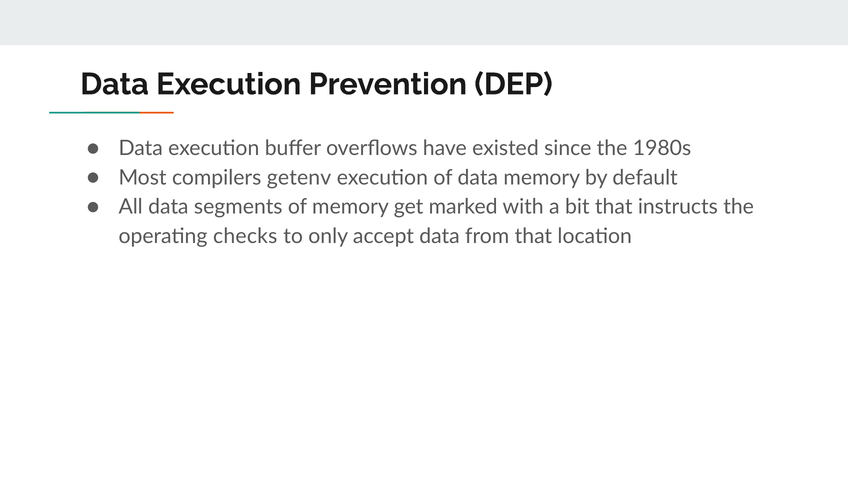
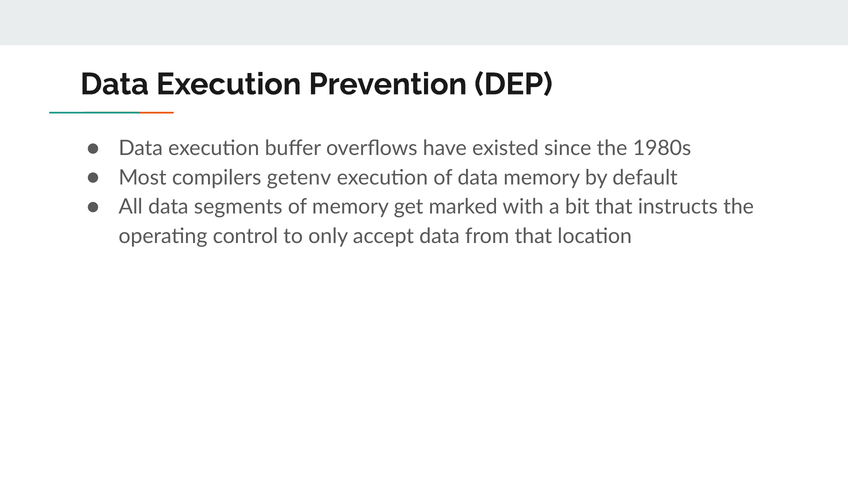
checks: checks -> control
